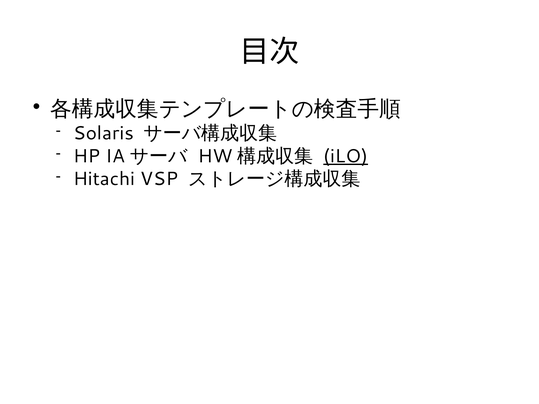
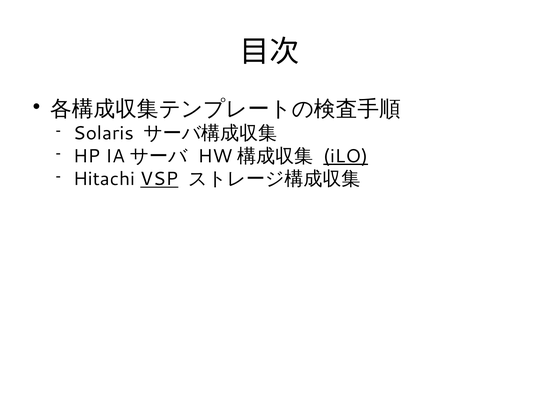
VSP underline: none -> present
